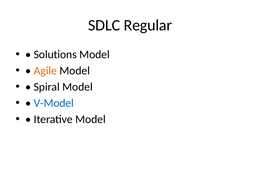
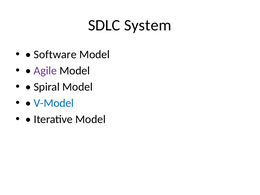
Regular: Regular -> System
Solutions: Solutions -> Software
Agile colour: orange -> purple
